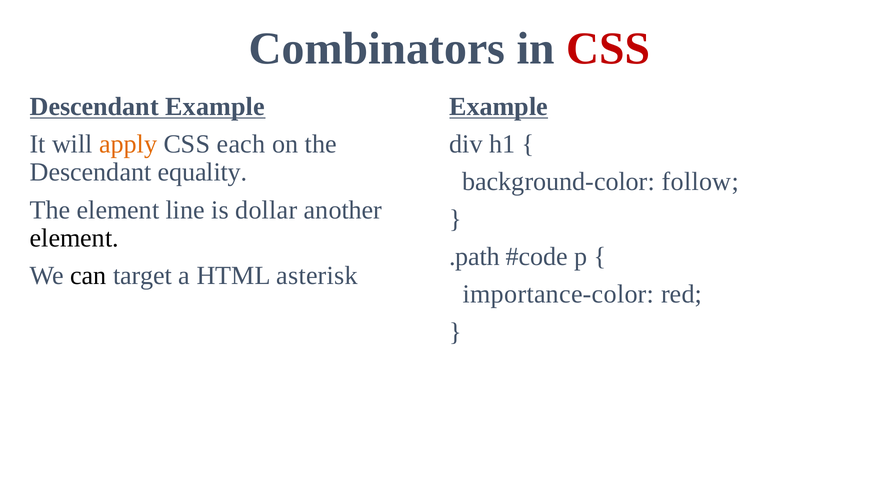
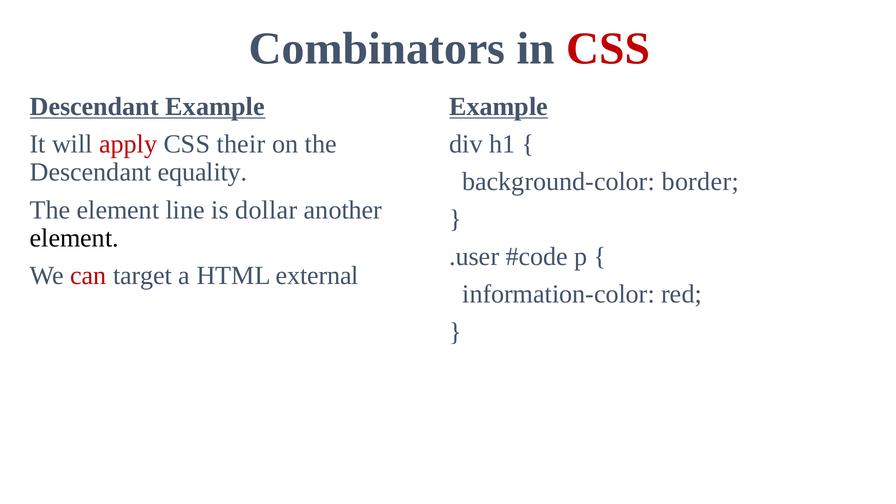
apply colour: orange -> red
each: each -> their
follow: follow -> border
.path: .path -> .user
can colour: black -> red
asterisk: asterisk -> external
importance-color: importance-color -> information-color
